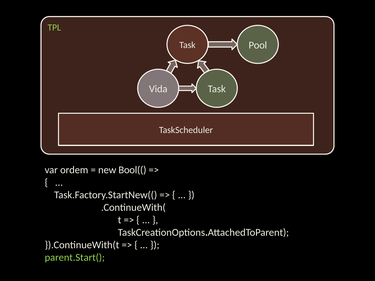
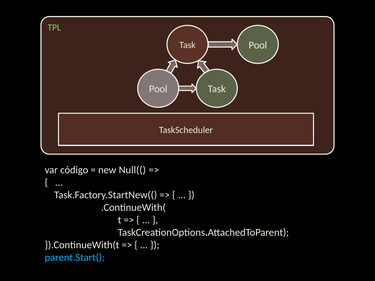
Vida at (158, 89): Vida -> Pool
ordem: ordem -> código
Bool((: Bool(( -> Null((
parent.Start( colour: light green -> light blue
